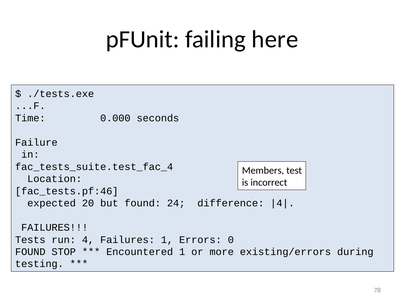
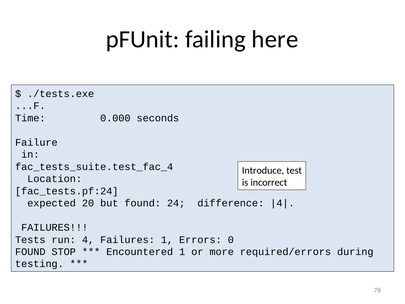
Members: Members -> Introduce
fac_tests.pf:46: fac_tests.pf:46 -> fac_tests.pf:24
existing/errors: existing/errors -> required/errors
